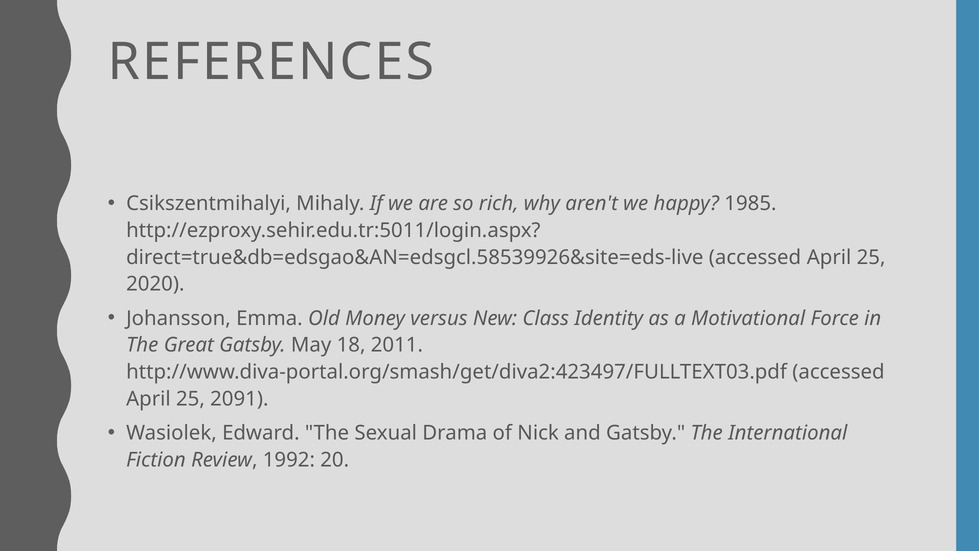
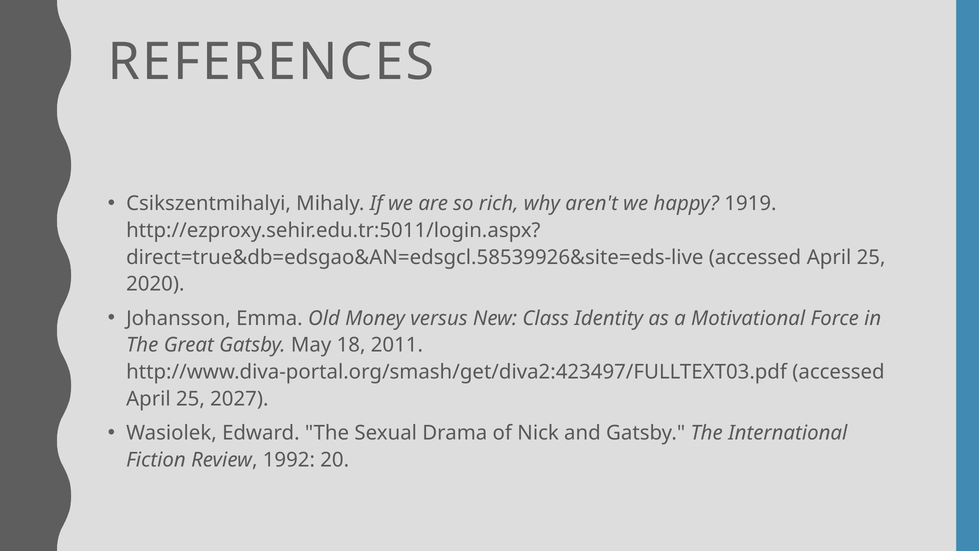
1985: 1985 -> 1919
2091: 2091 -> 2027
